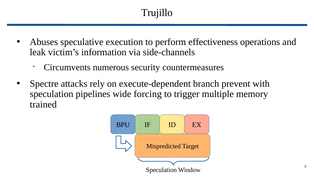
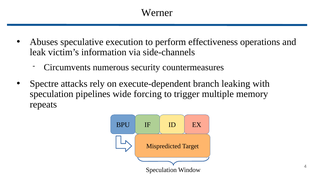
Trujillo: Trujillo -> Werner
prevent: prevent -> leaking
trained: trained -> repeats
